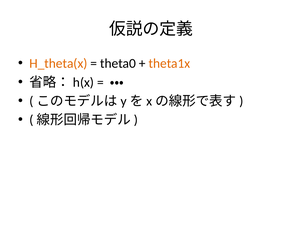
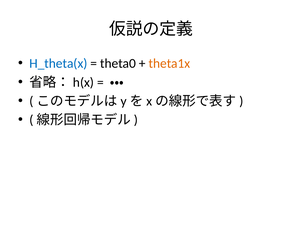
H_theta(x colour: orange -> blue
